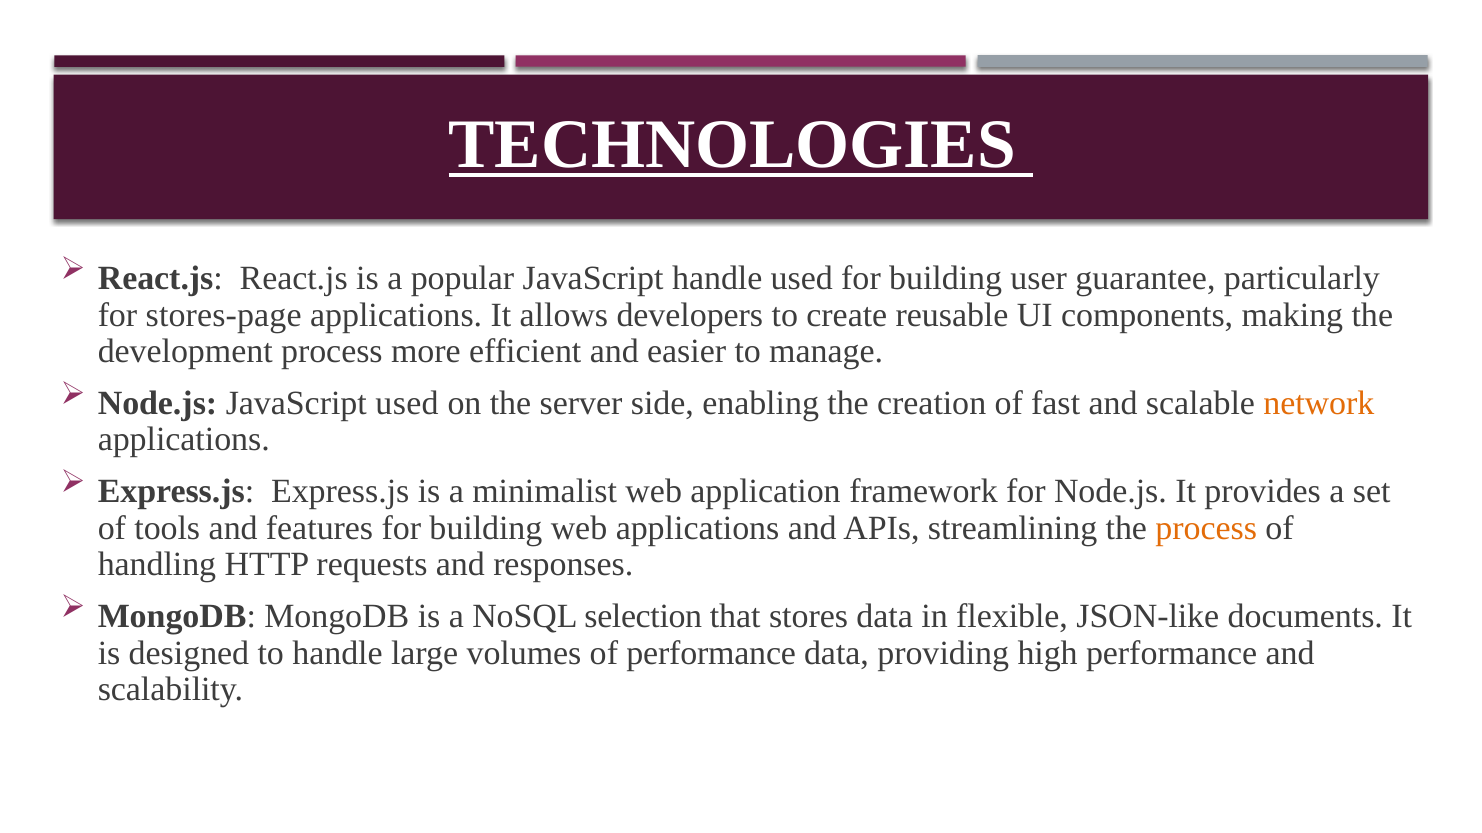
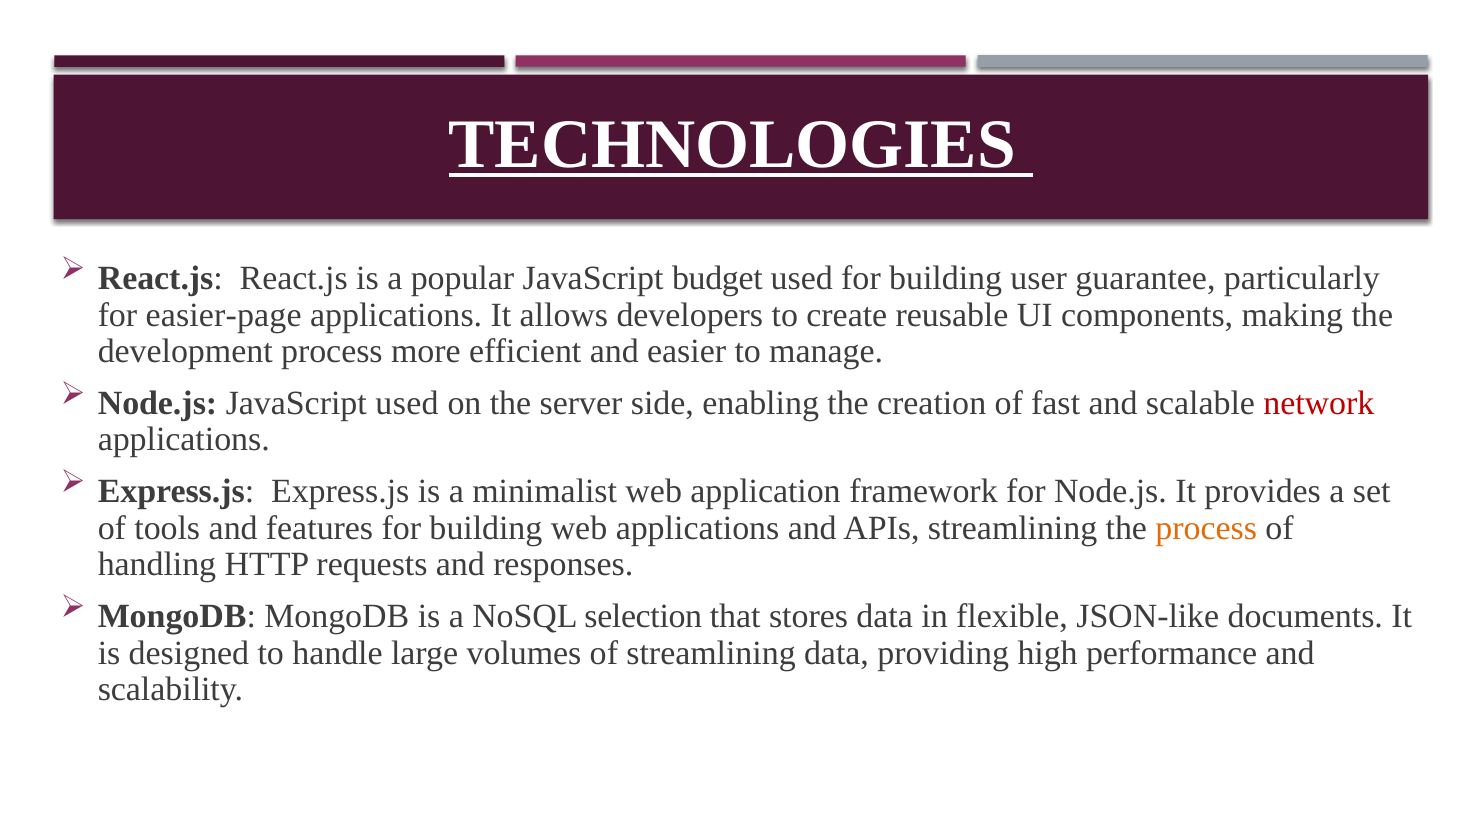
JavaScript handle: handle -> budget
stores-page: stores-page -> easier-page
network colour: orange -> red
of performance: performance -> streamlining
